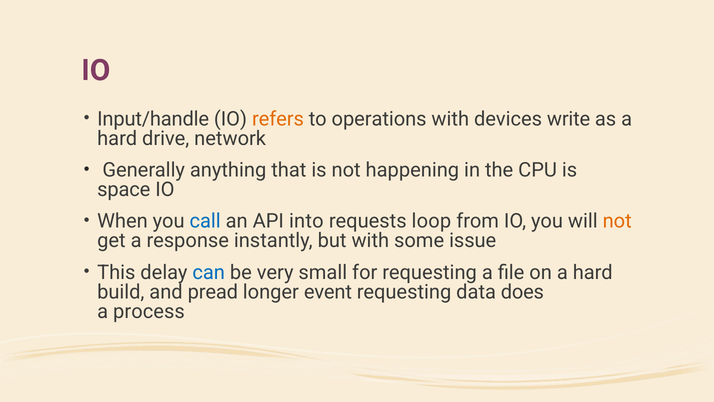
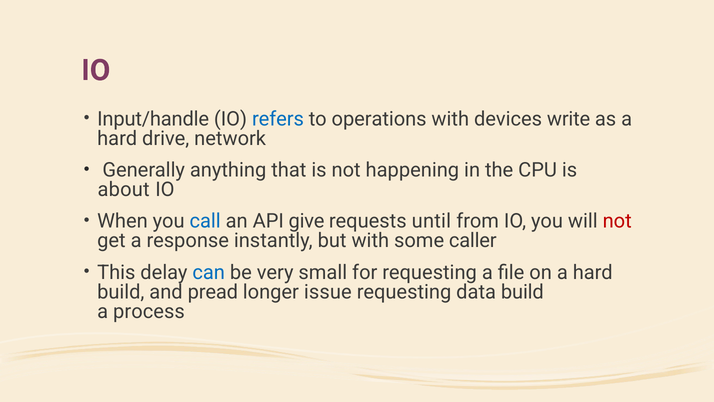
refers colour: orange -> blue
space: space -> about
into: into -> give
loop: loop -> until
not at (617, 221) colour: orange -> red
issue: issue -> caller
event: event -> issue
data does: does -> build
